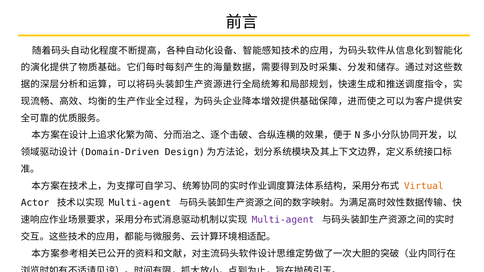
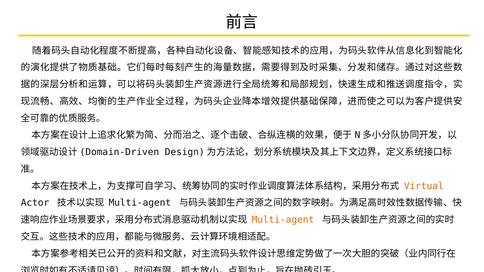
Multi-agent at (283, 220) colour: purple -> orange
